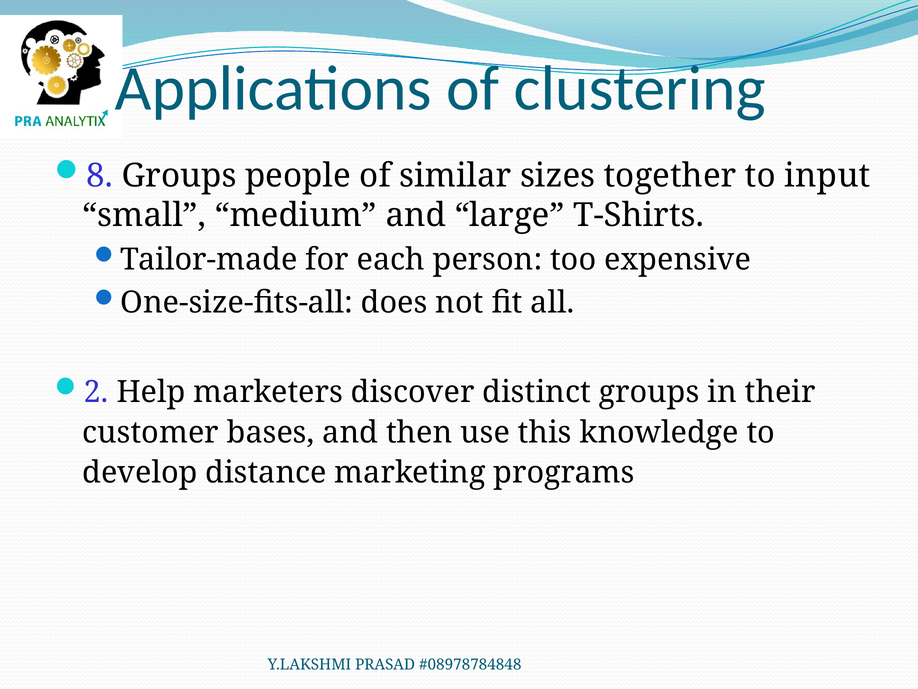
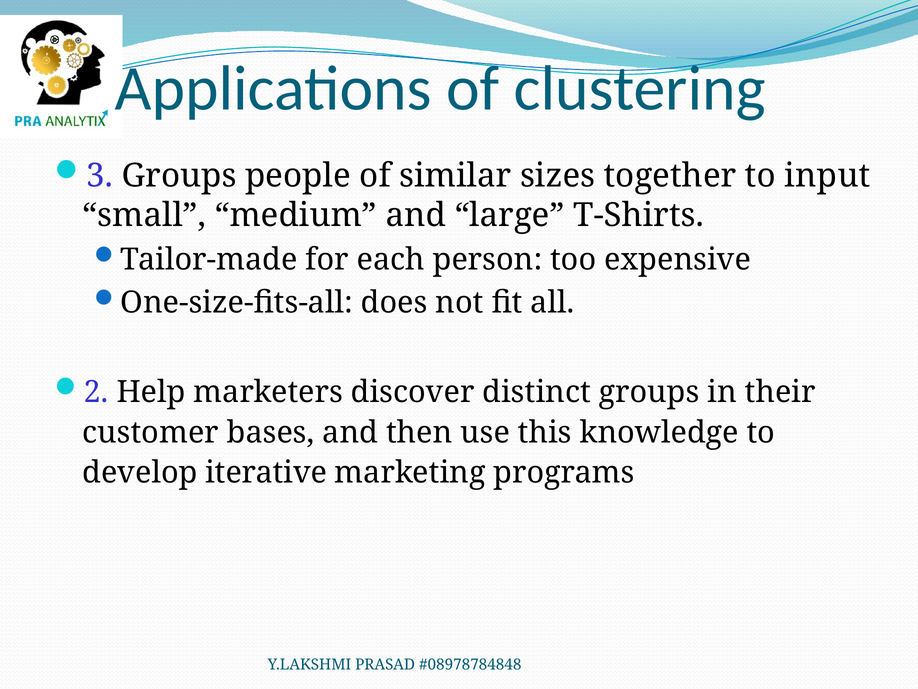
8: 8 -> 3
distance: distance -> iterative
